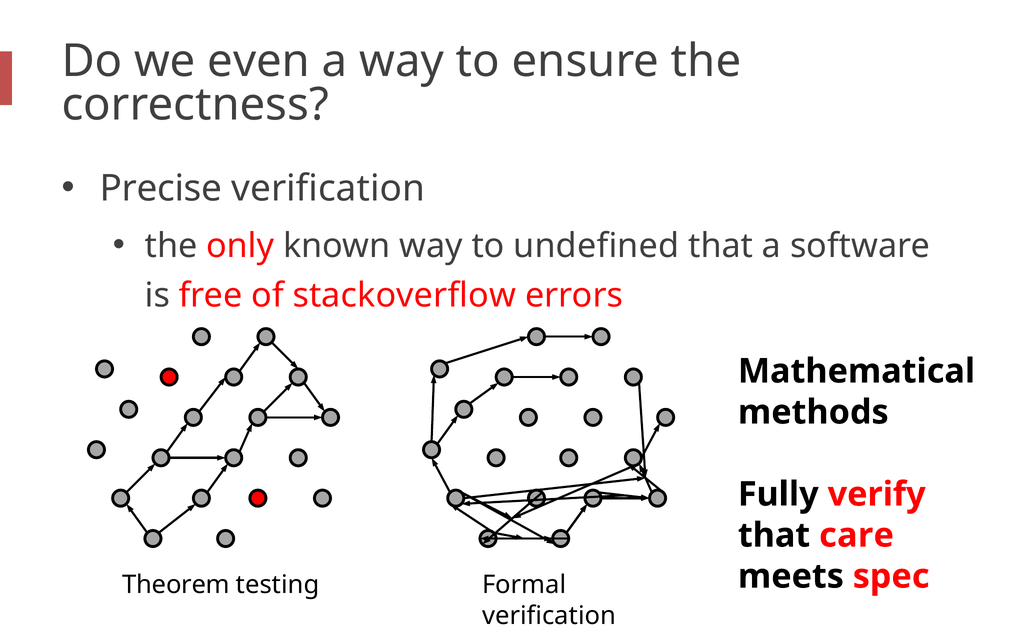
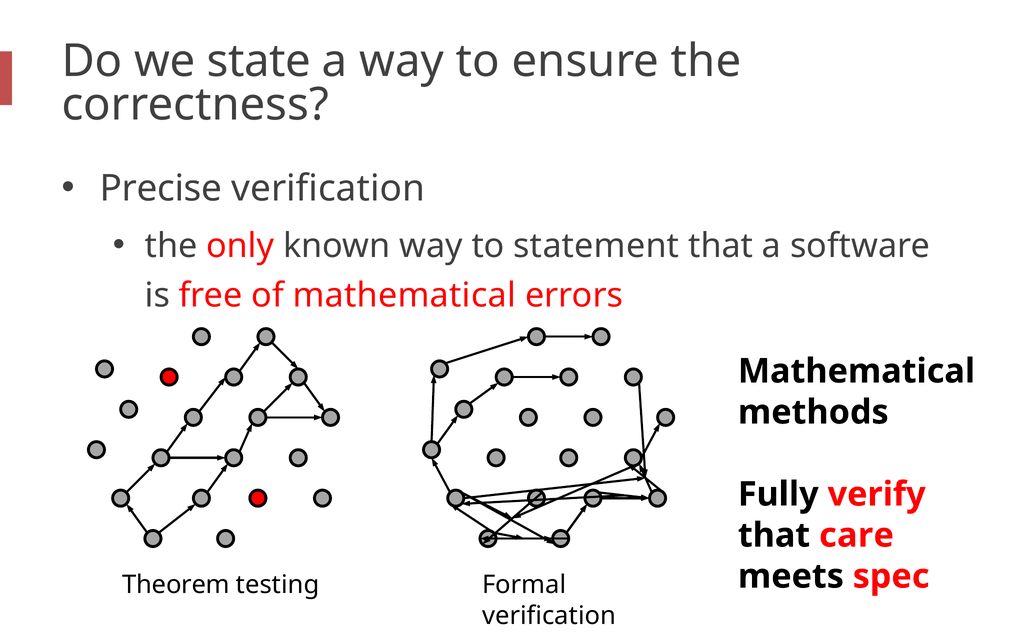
even: even -> state
undefined: undefined -> statement
of stackoverflow: stackoverflow -> mathematical
